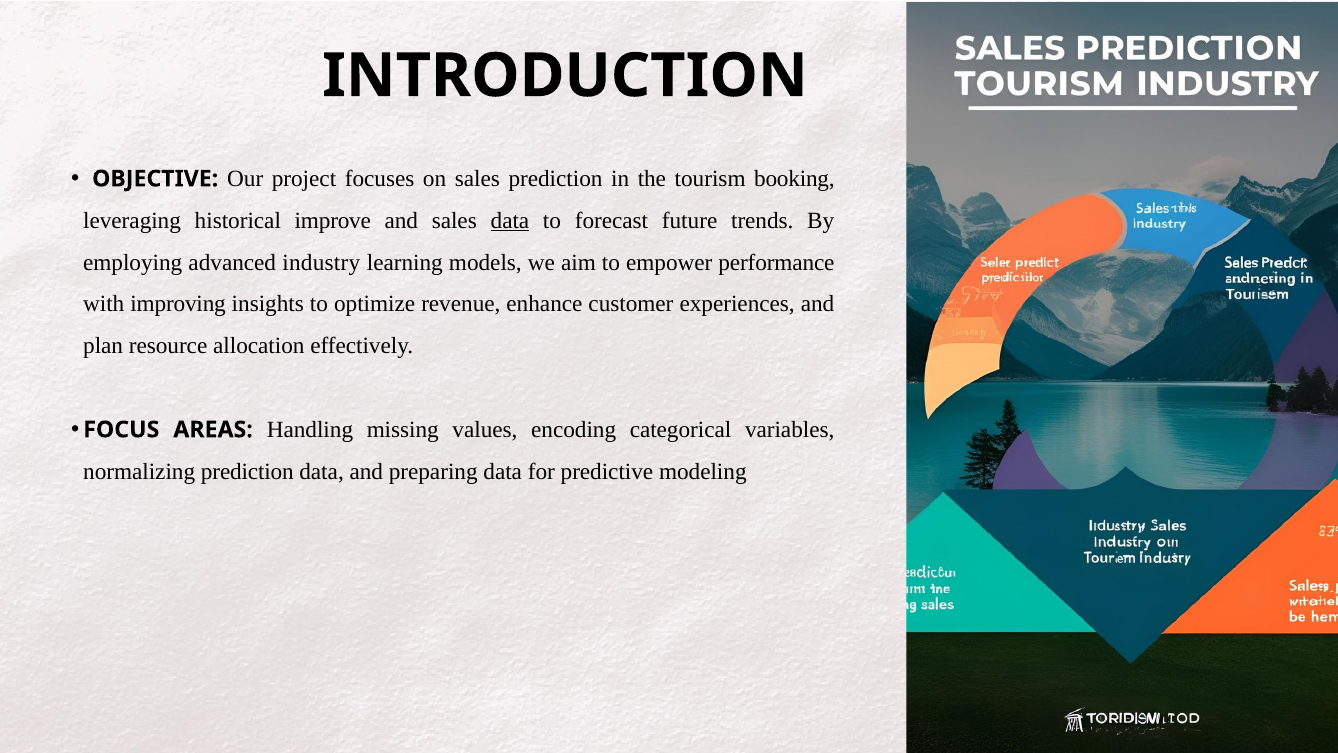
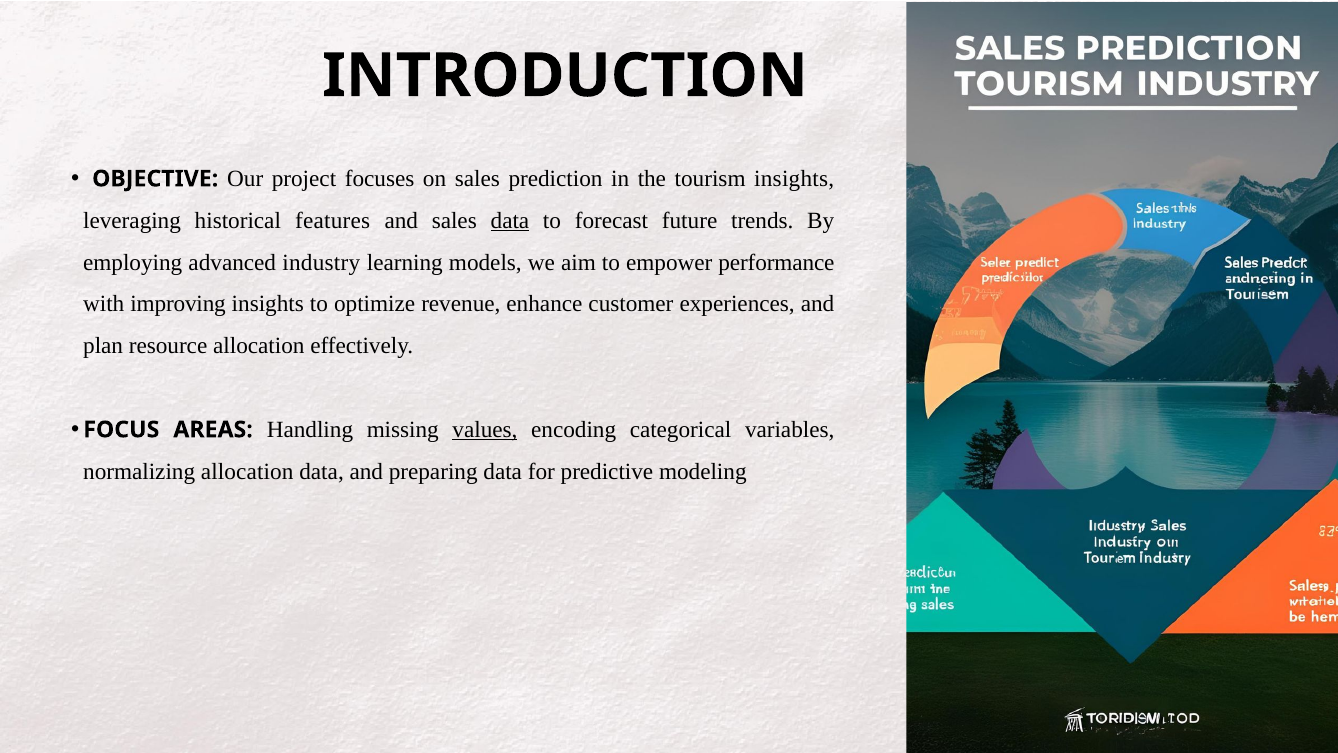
tourism booking: booking -> insights
improve: improve -> features
values underline: none -> present
normalizing prediction: prediction -> allocation
